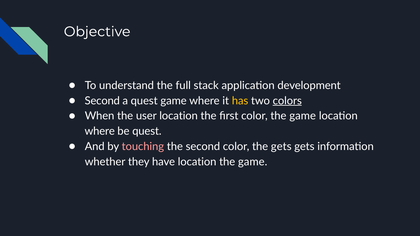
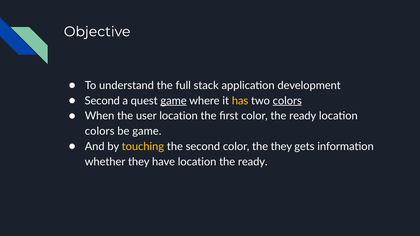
game at (174, 101) underline: none -> present
color the game: game -> ready
where at (100, 131): where -> colors
be quest: quest -> game
touching colour: pink -> yellow
the gets: gets -> they
game at (253, 162): game -> ready
